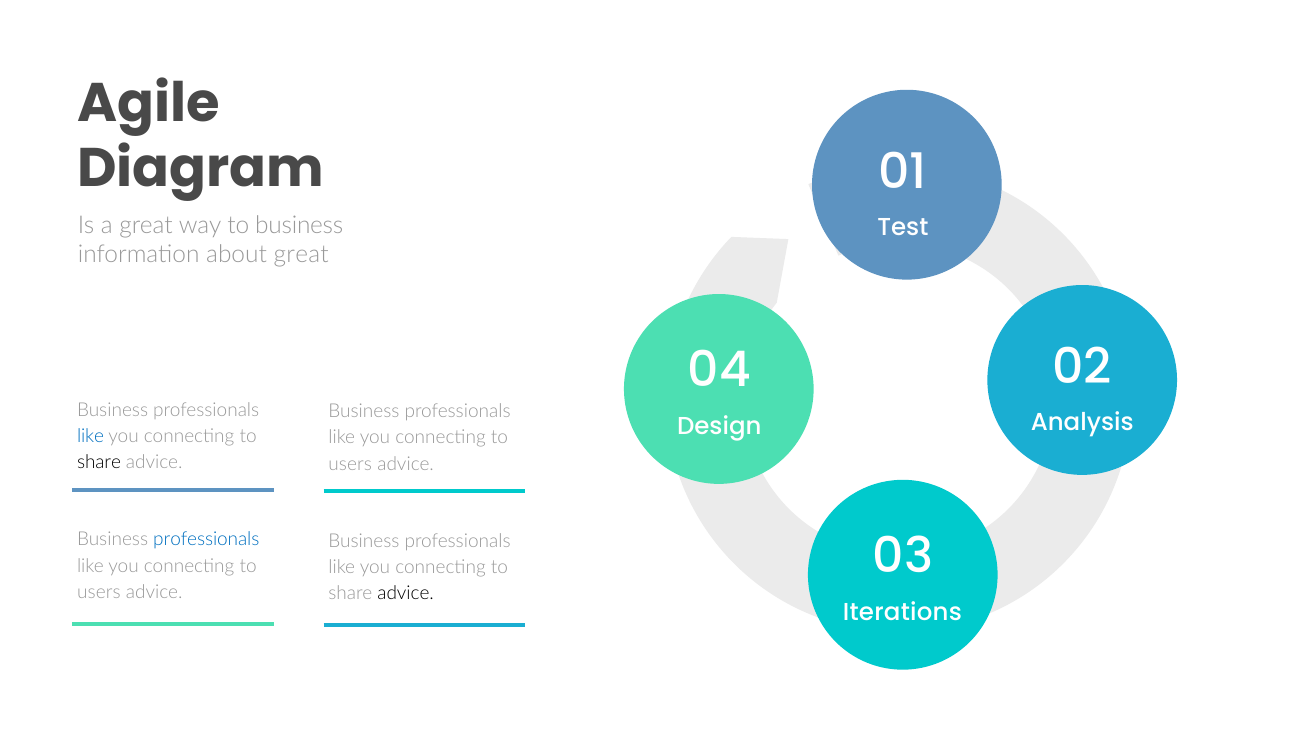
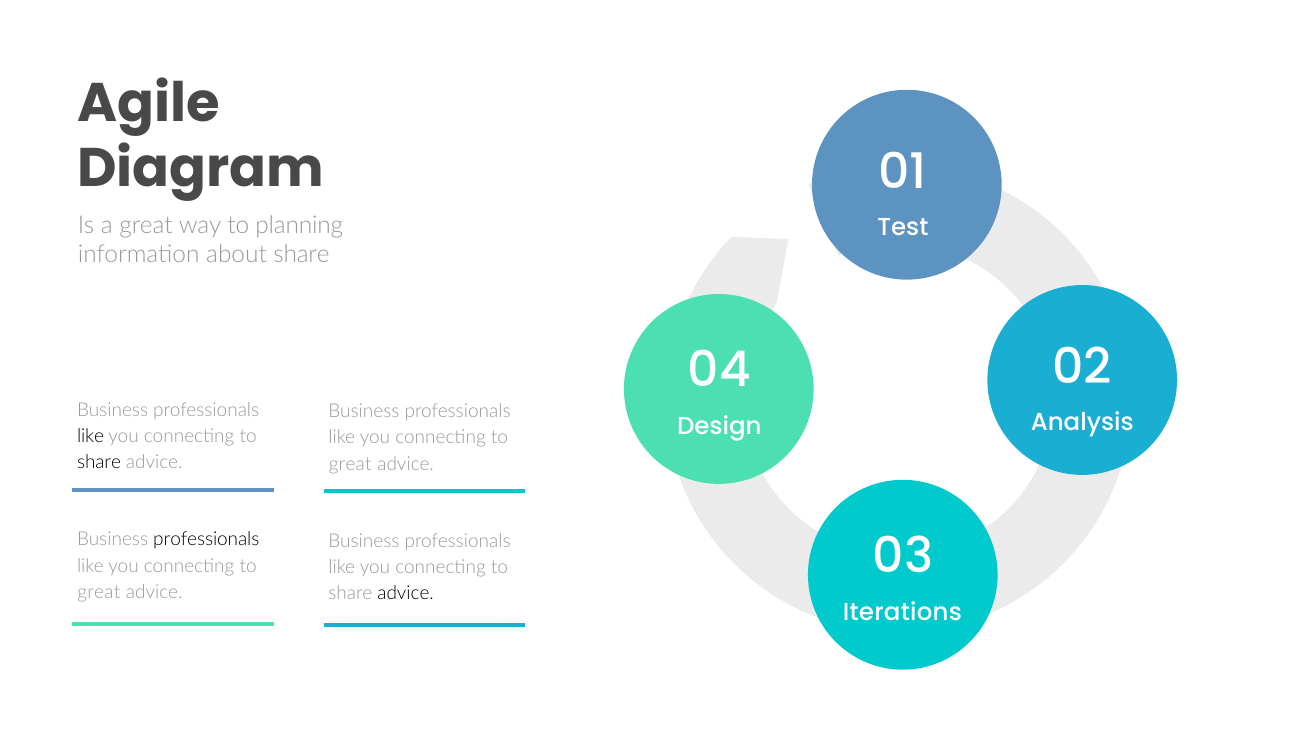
to business: business -> planning
about great: great -> share
like at (90, 436) colour: blue -> black
users at (350, 463): users -> great
professionals at (206, 539) colour: blue -> black
users at (99, 591): users -> great
